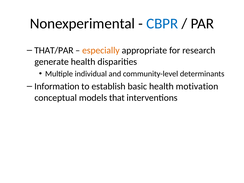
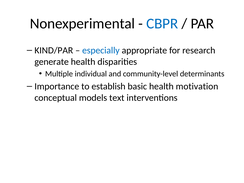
THAT/PAR: THAT/PAR -> KIND/PAR
especially colour: orange -> blue
Information: Information -> Importance
that: that -> text
